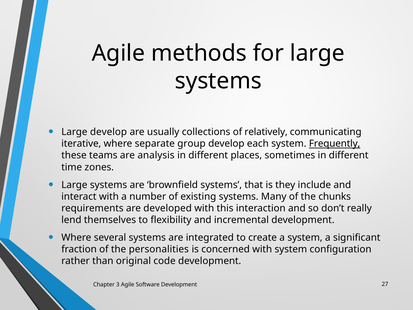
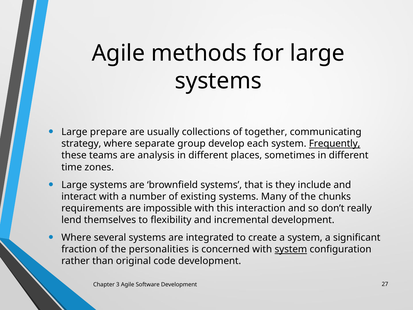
Large develop: develop -> prepare
relatively: relatively -> together
iterative: iterative -> strategy
developed: developed -> impossible
system at (291, 249) underline: none -> present
